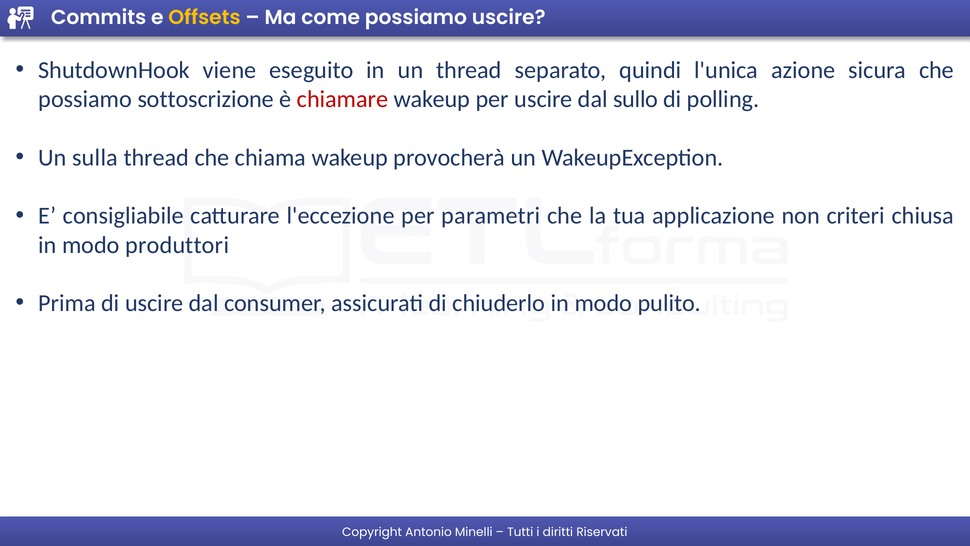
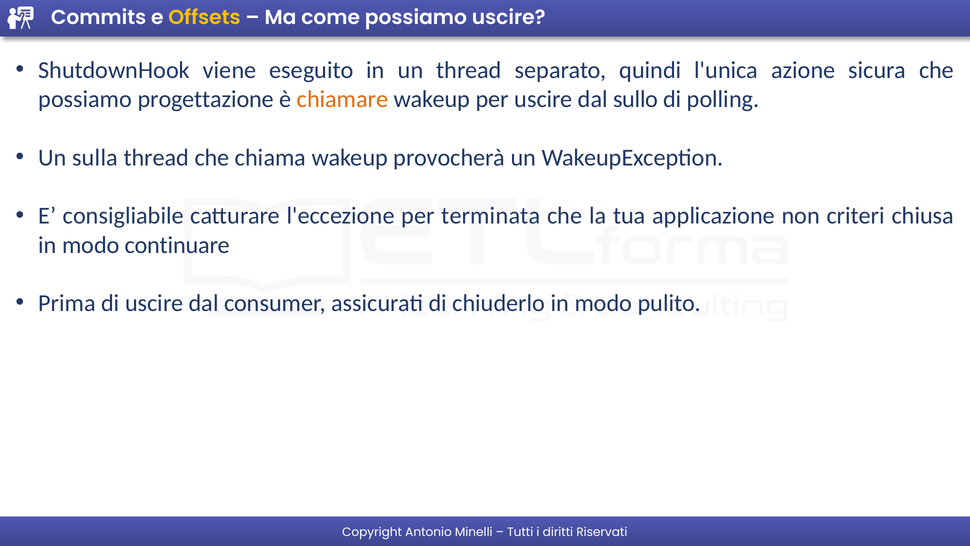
sottoscrizione: sottoscrizione -> progettazione
chiamare colour: red -> orange
parametri: parametri -> terminata
produttori: produttori -> continuare
